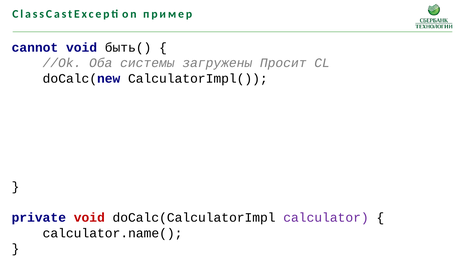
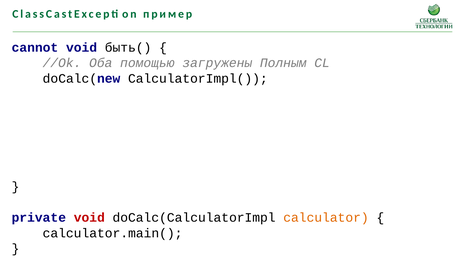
системы: системы -> помощью
Просит: Просит -> Полным
calculator colour: purple -> orange
calculator.name(: calculator.name( -> calculator.main(
